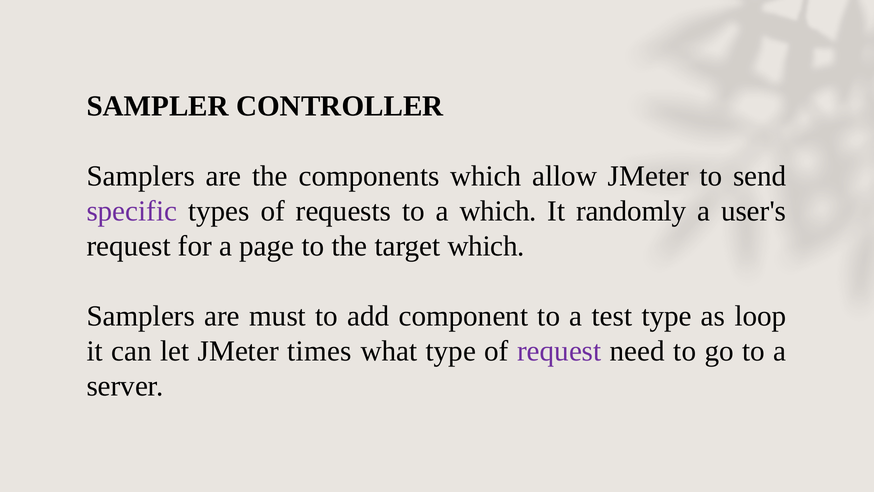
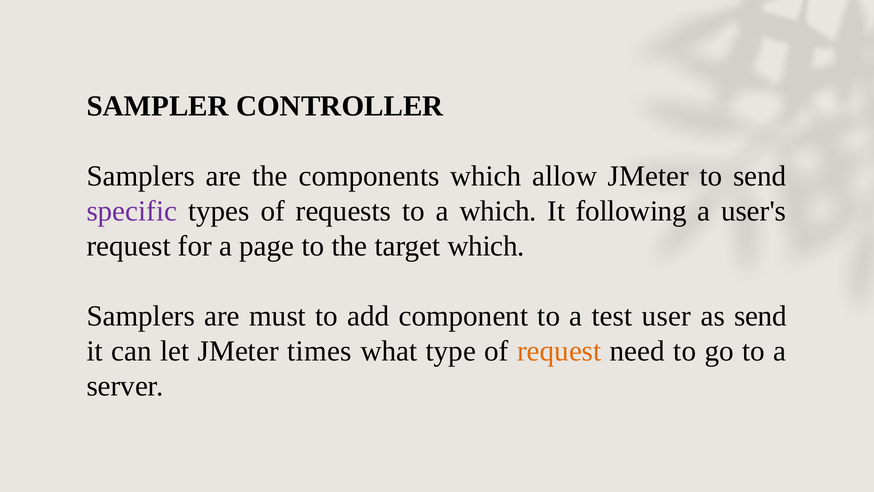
randomly: randomly -> following
test type: type -> user
as loop: loop -> send
request at (559, 351) colour: purple -> orange
